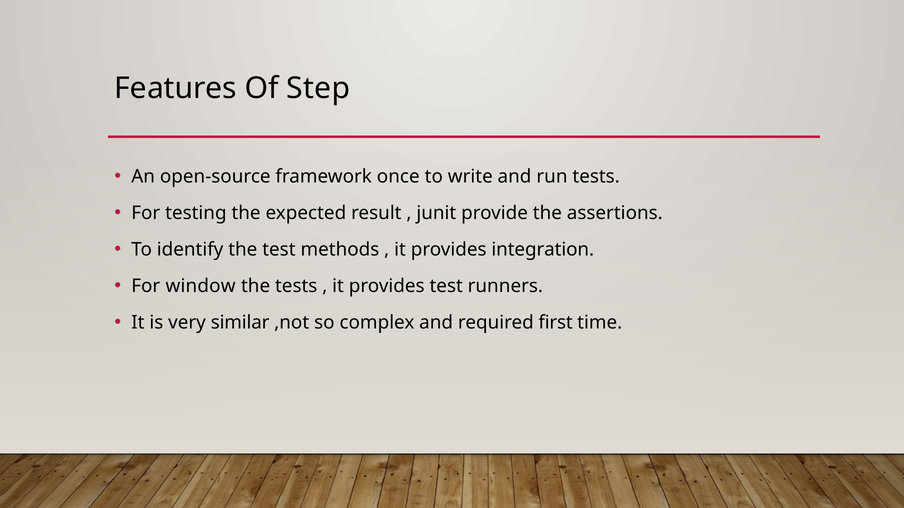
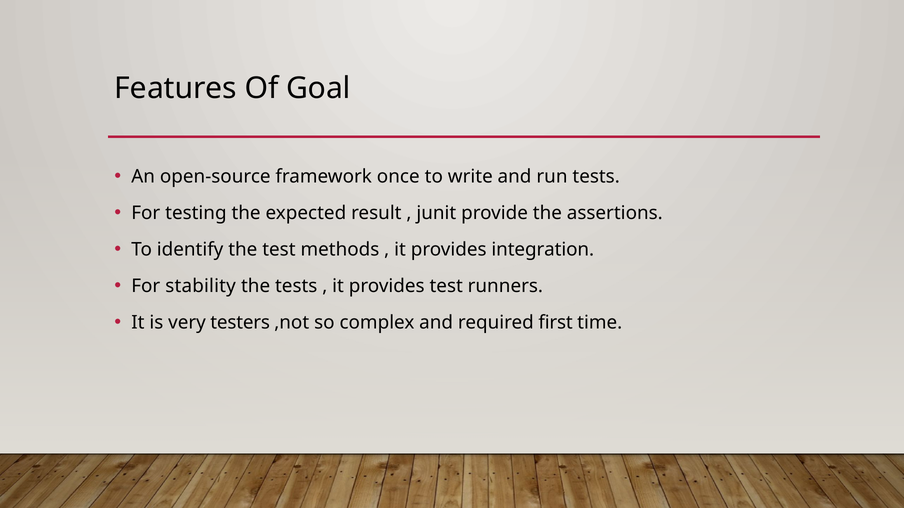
Step: Step -> Goal
window: window -> stability
similar: similar -> testers
